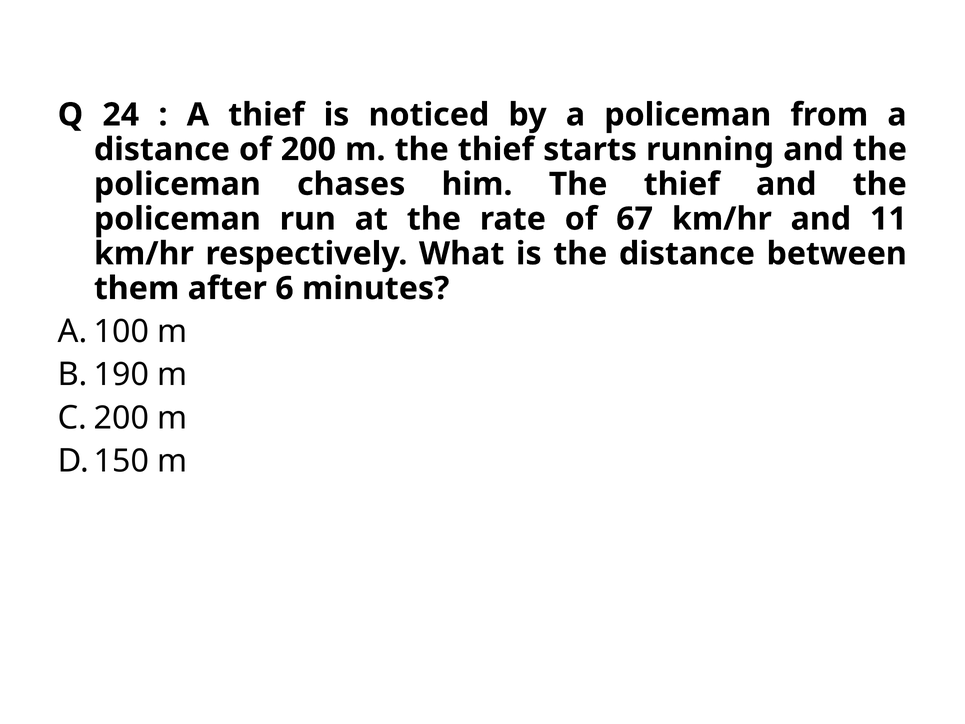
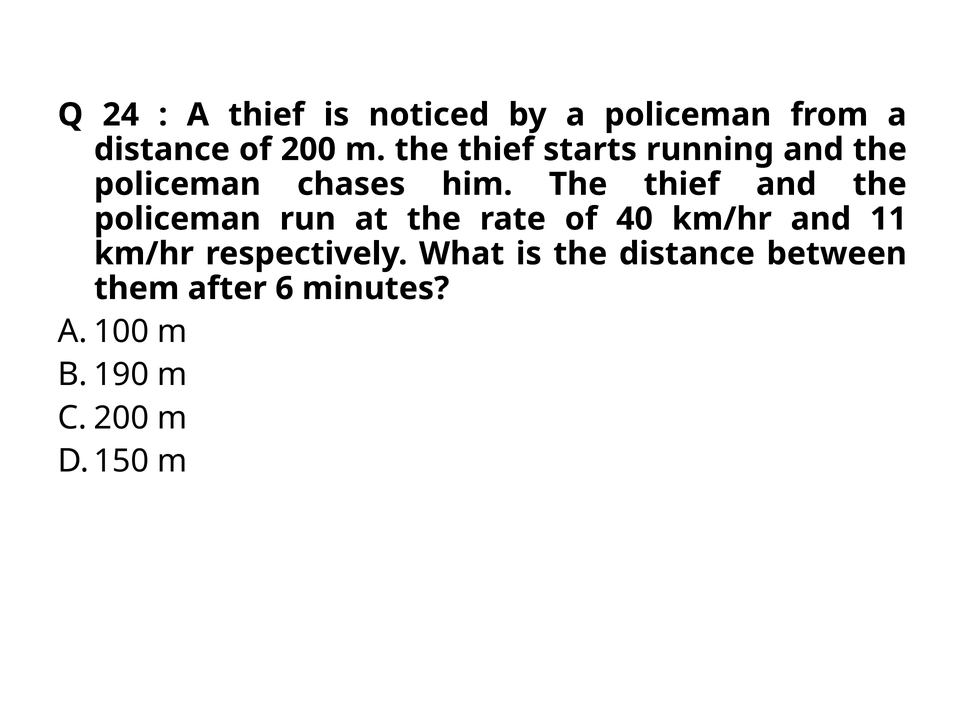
67: 67 -> 40
